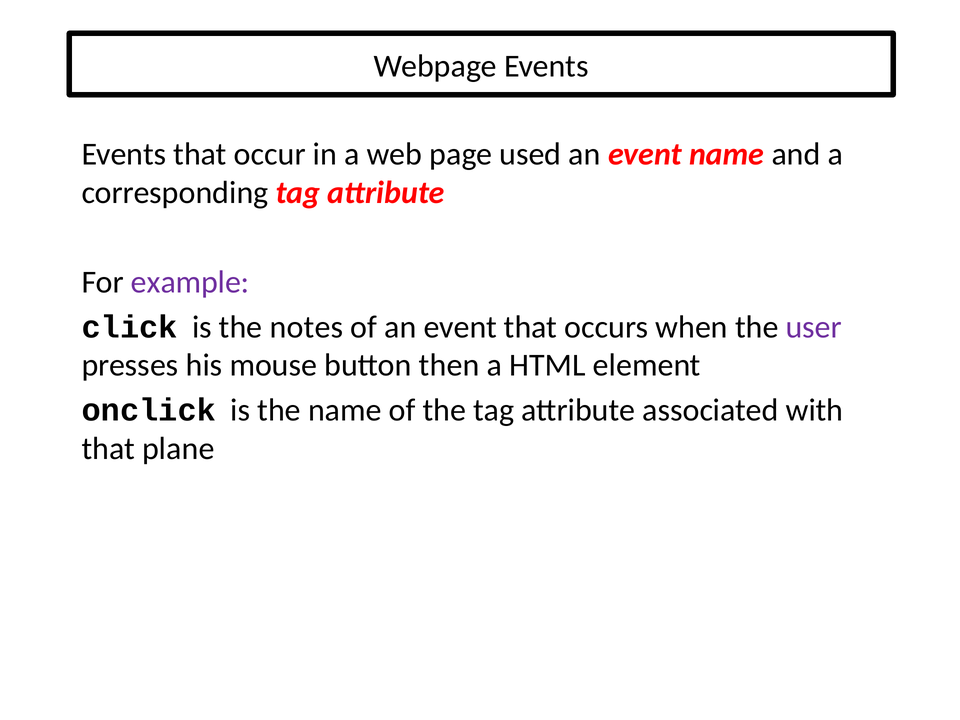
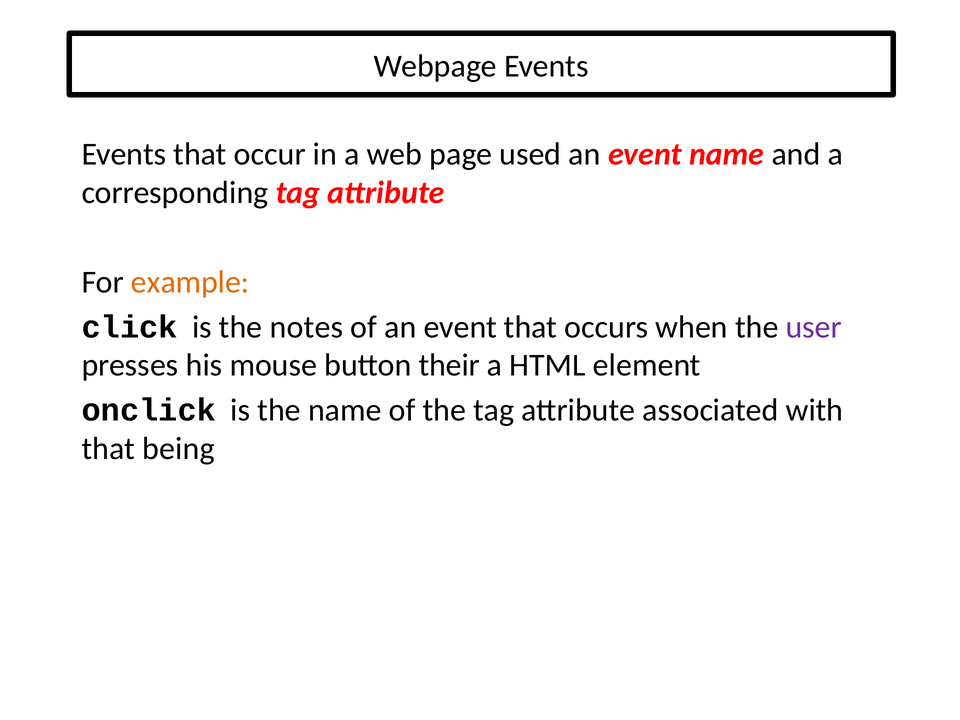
example colour: purple -> orange
then: then -> their
plane: plane -> being
